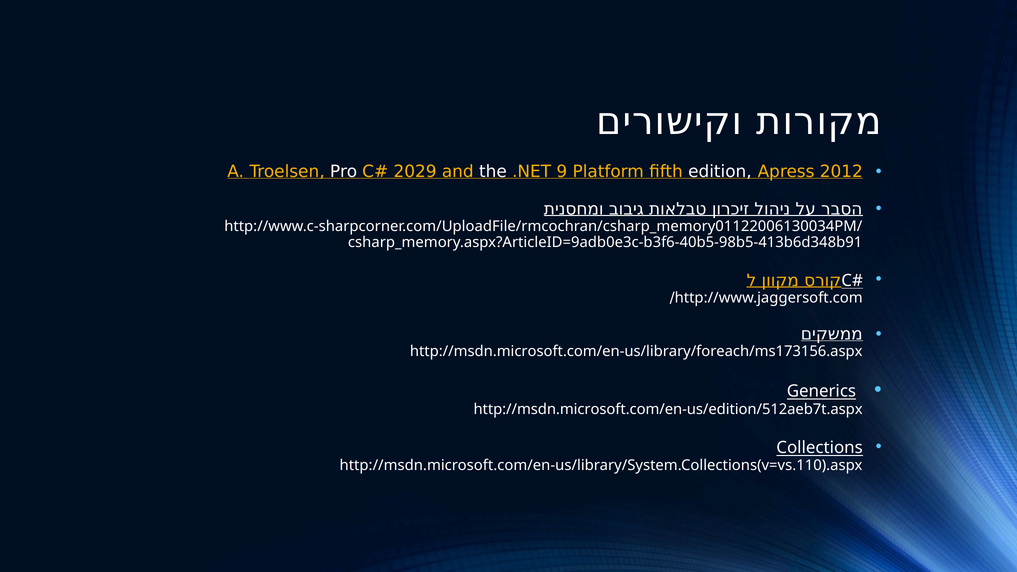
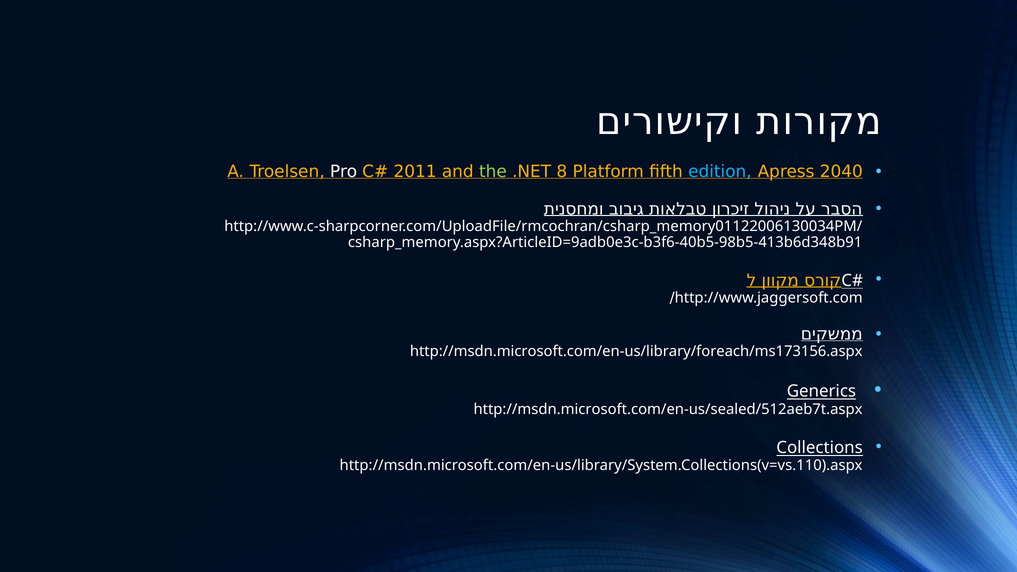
2029: 2029 -> 2011
the colour: white -> light green
9: 9 -> 8
edition colour: white -> light blue
2012: 2012 -> 2040
http://msdn.microsoft.com/en-us/edition/512aeb7t.aspx: http://msdn.microsoft.com/en-us/edition/512aeb7t.aspx -> http://msdn.microsoft.com/en-us/sealed/512aeb7t.aspx
